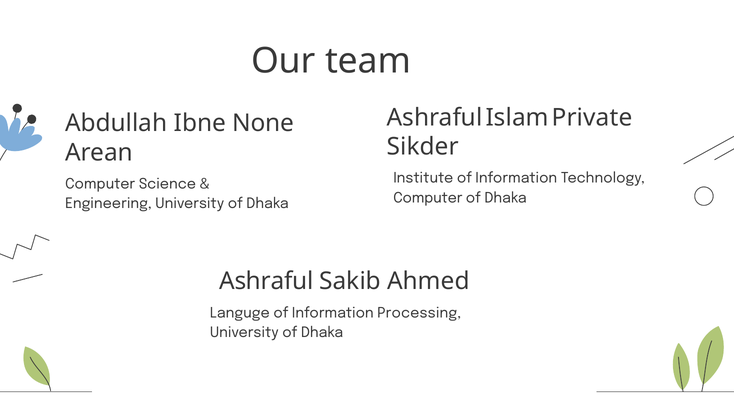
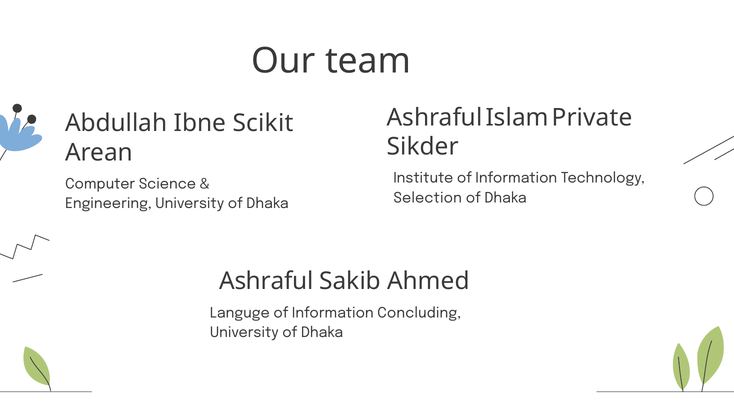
None: None -> Scikit
Computer at (428, 198): Computer -> Selection
Processing: Processing -> Concluding
